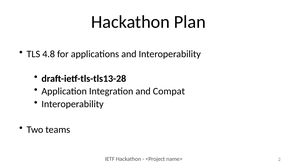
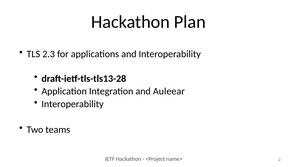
4.8: 4.8 -> 2.3
Compat: Compat -> Auleear
